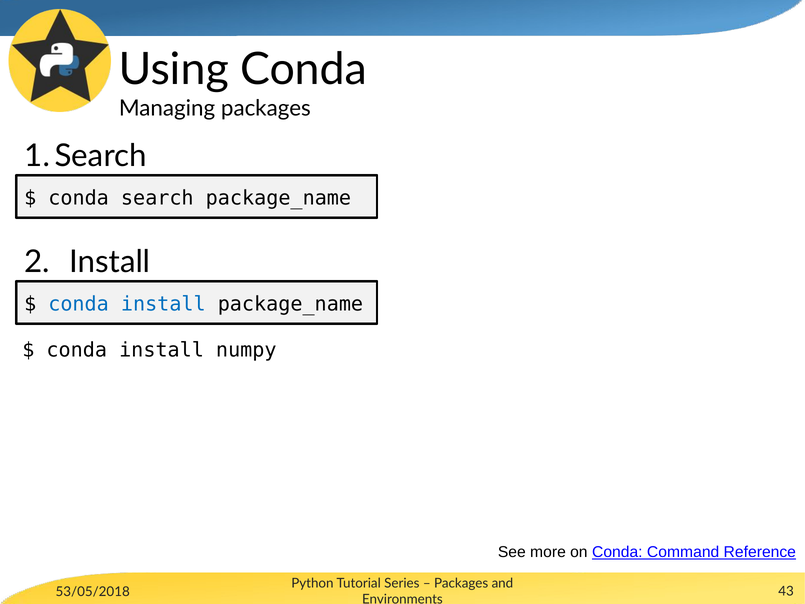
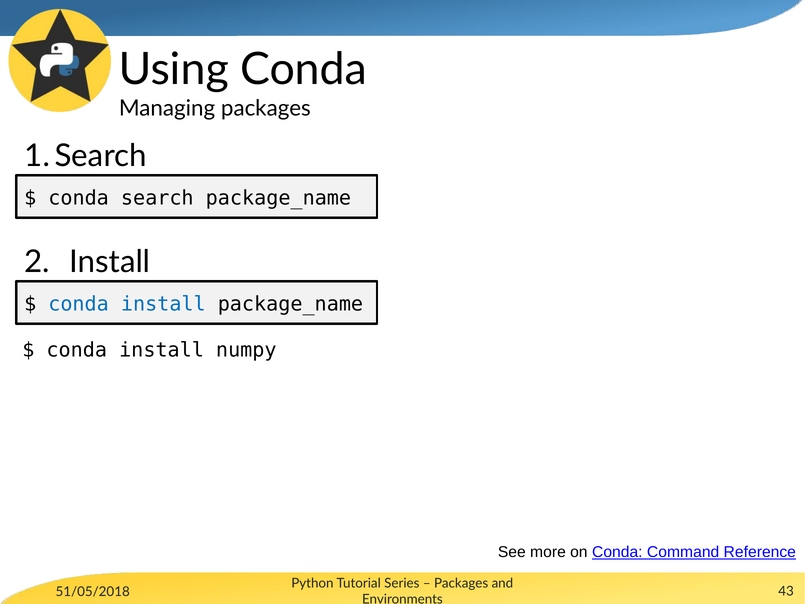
53/05/2018: 53/05/2018 -> 51/05/2018
